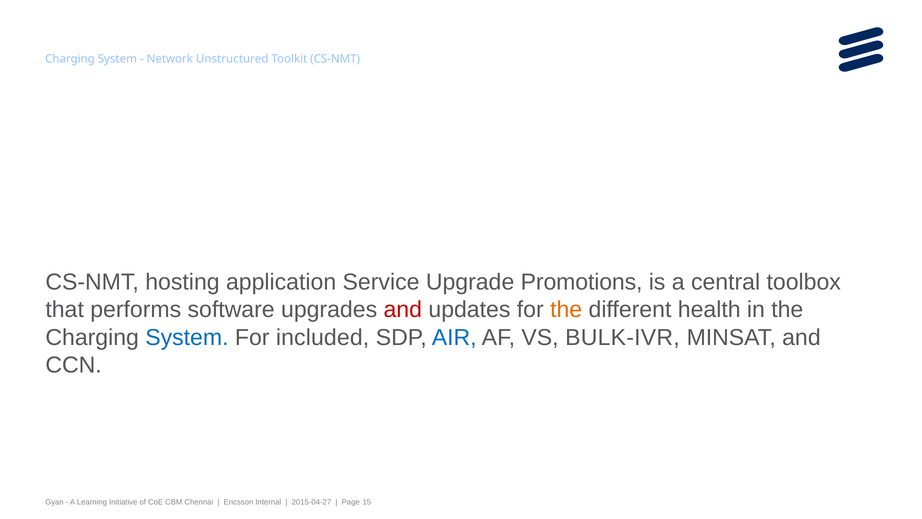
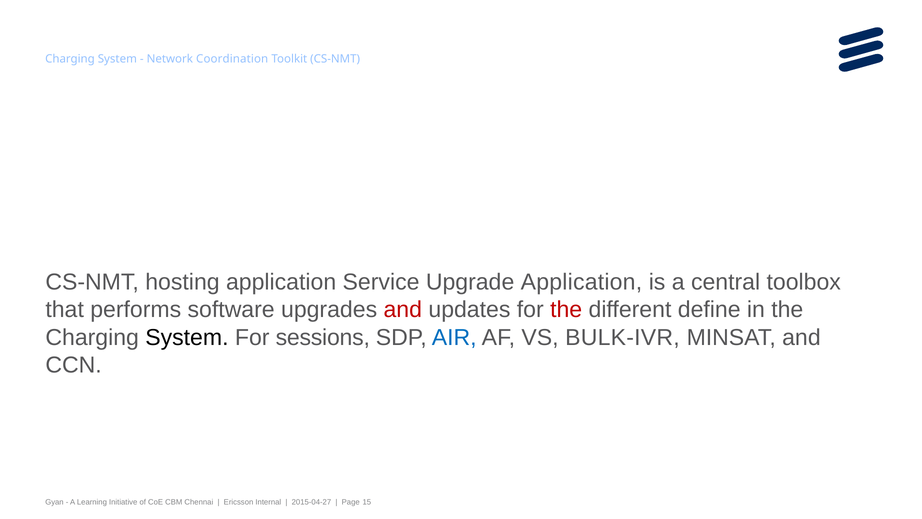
Unstructured: Unstructured -> Coordination
Upgrade Promotions: Promotions -> Application
the at (566, 310) colour: orange -> red
health: health -> define
System at (187, 337) colour: blue -> black
included: included -> sessions
